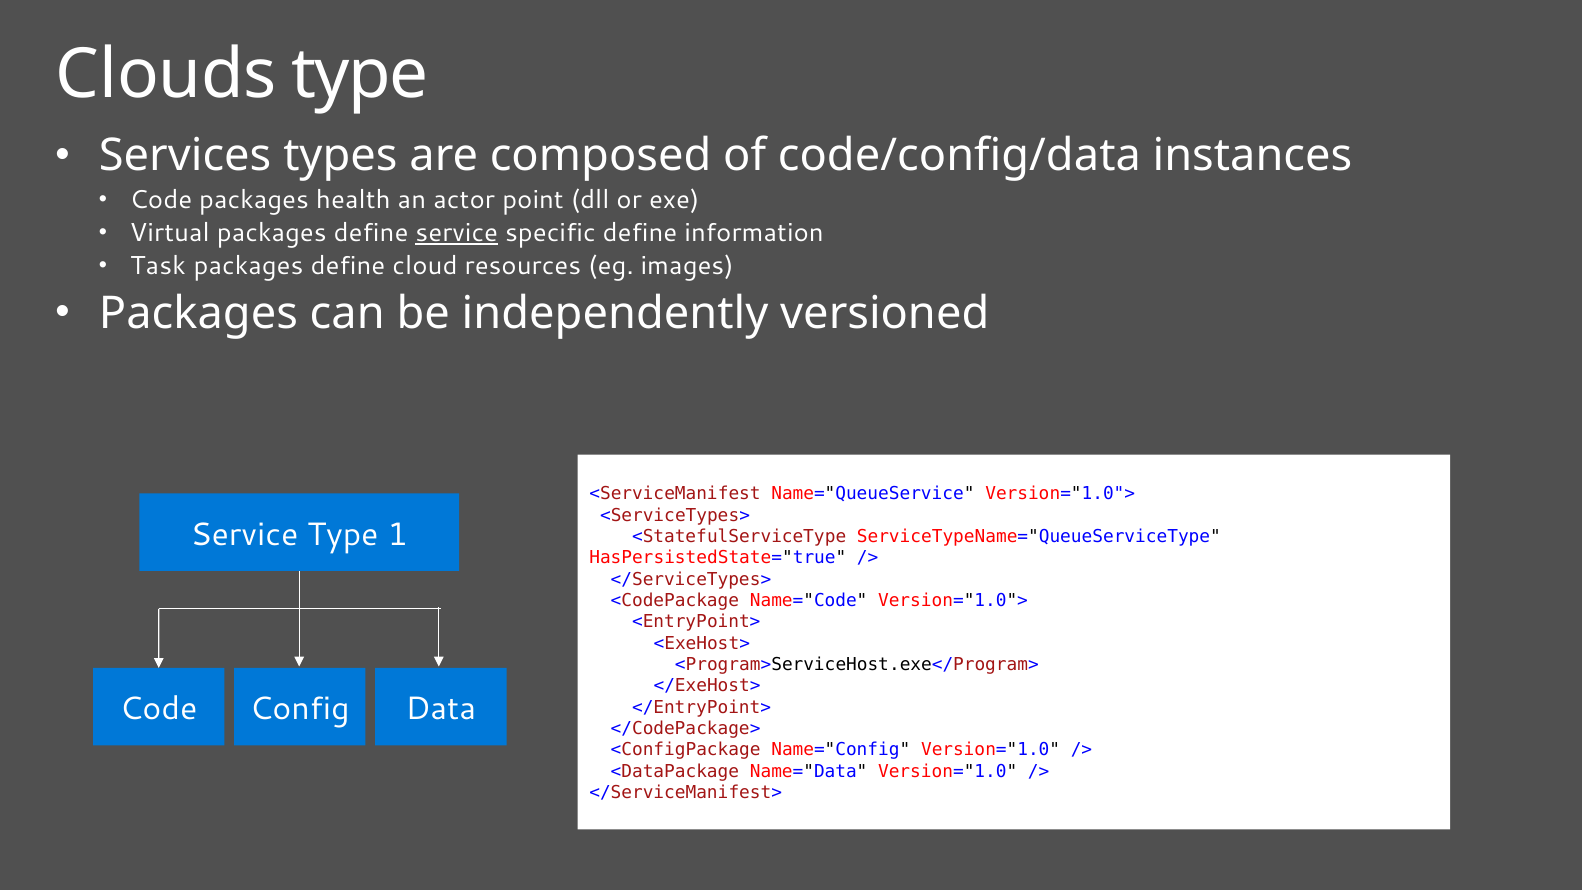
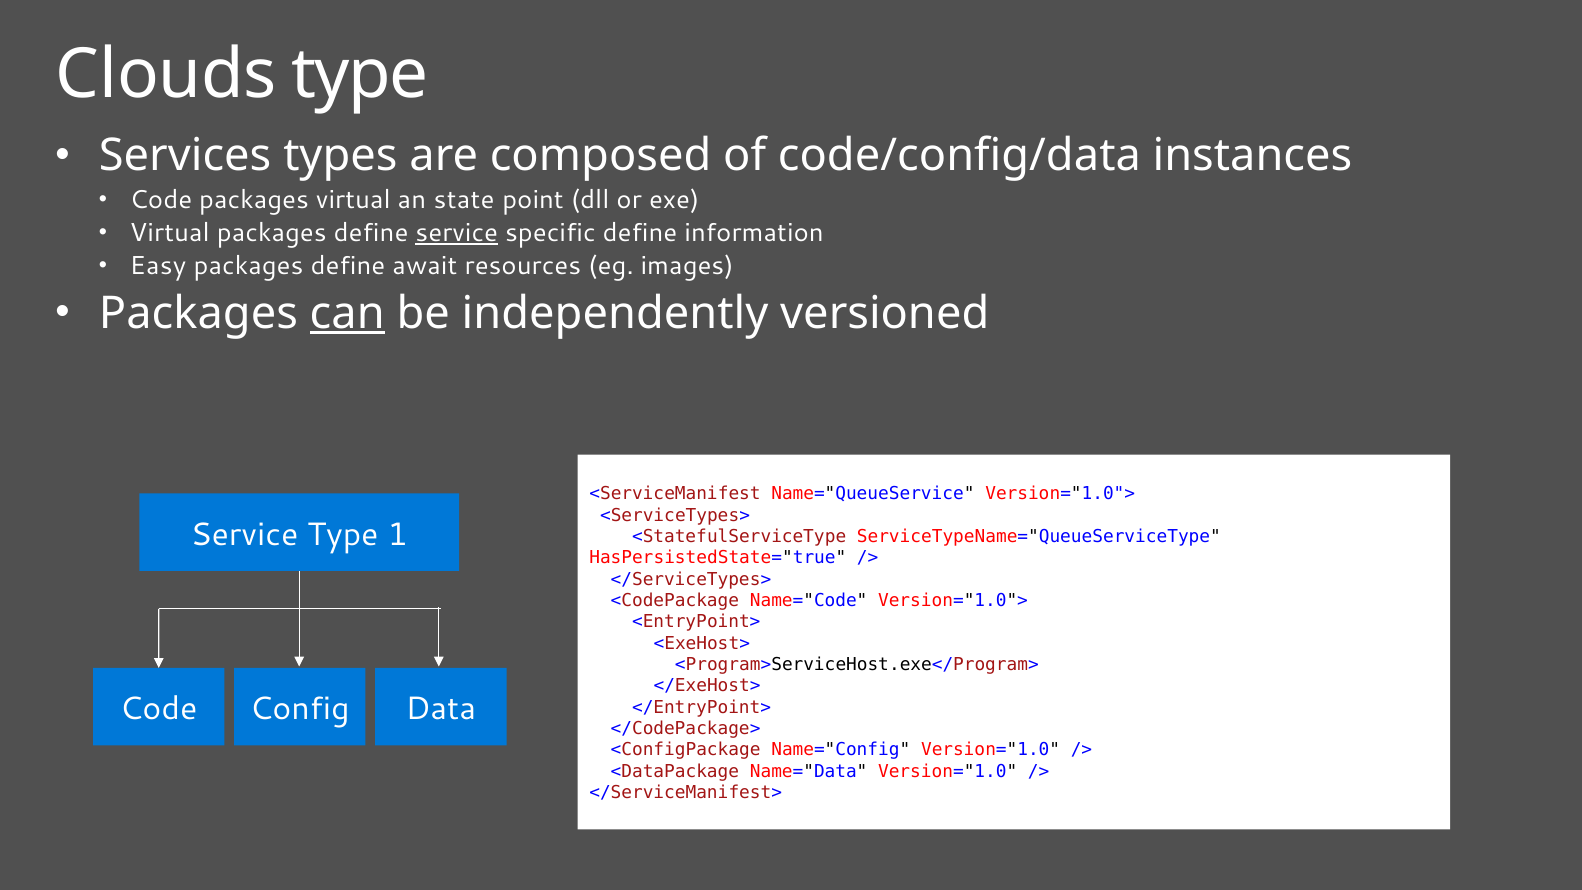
packages health: health -> virtual
actor: actor -> state
Task: Task -> Easy
cloud: cloud -> await
can underline: none -> present
